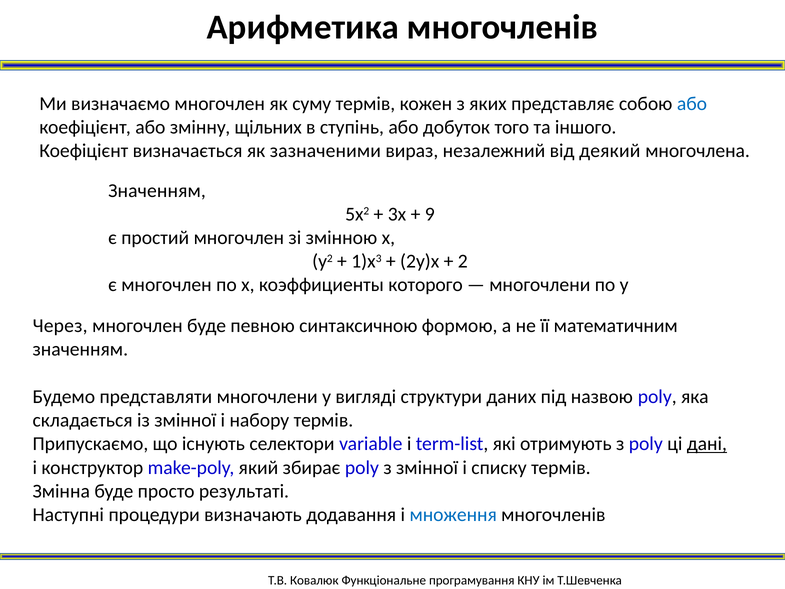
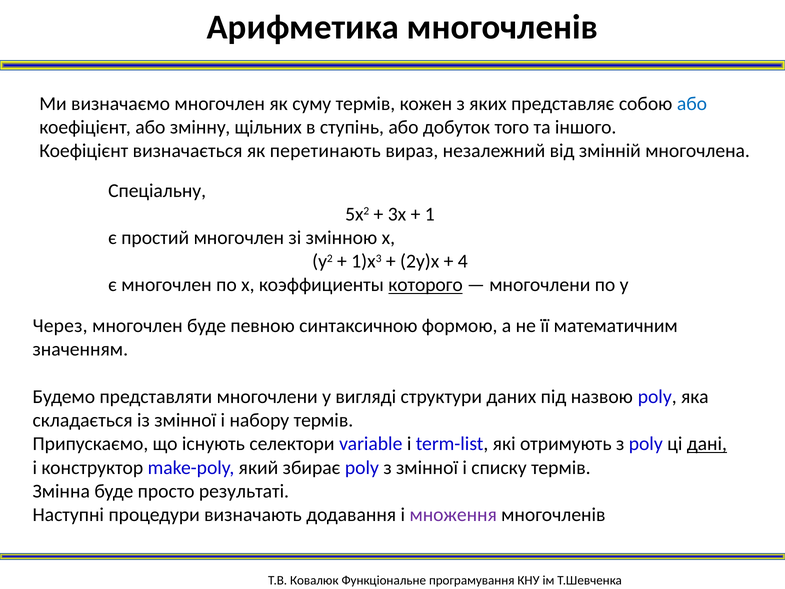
зазначеними: зазначеними -> перетинають
деякий: деякий -> змінній
Значенням at (157, 191): Значенням -> Спеціальну
9: 9 -> 1
2: 2 -> 4
которого underline: none -> present
множення colour: blue -> purple
